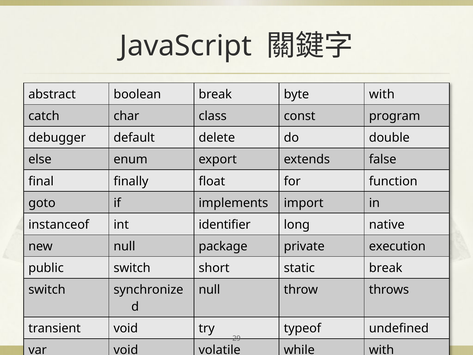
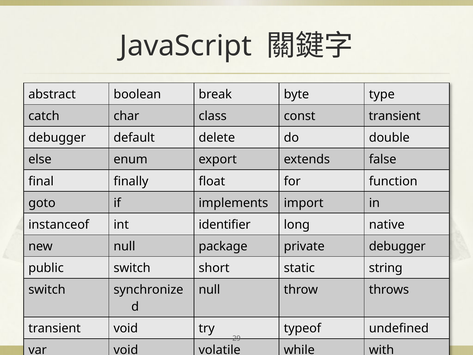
byte with: with -> type
const program: program -> transient
private execution: execution -> debugger
static break: break -> string
